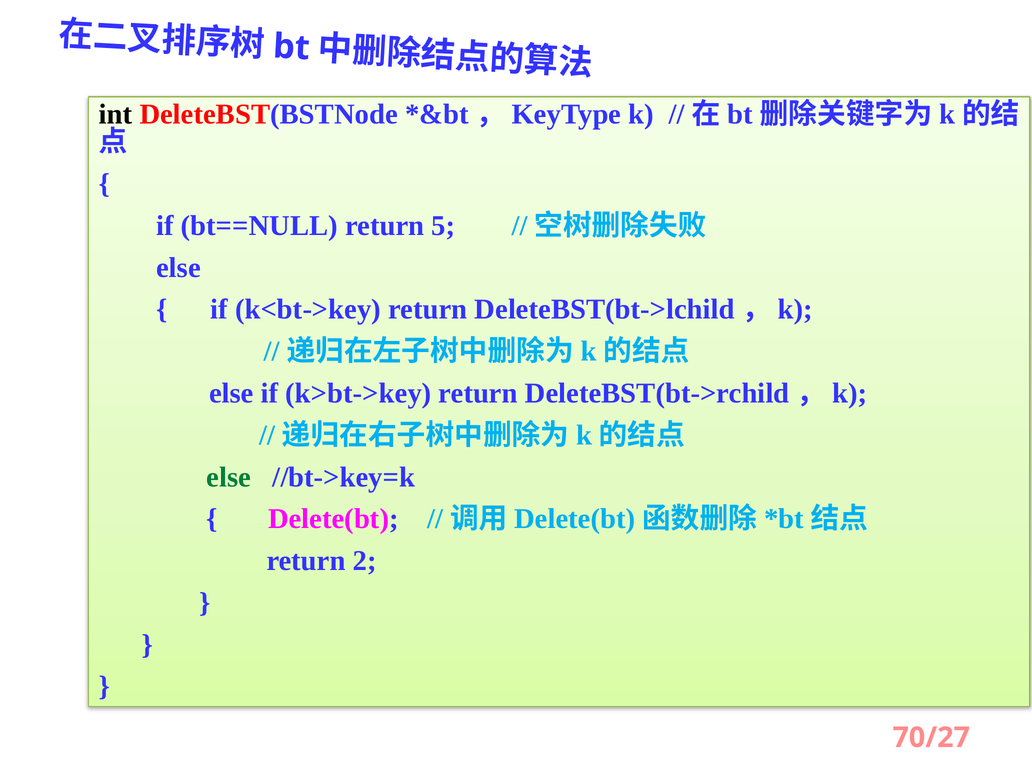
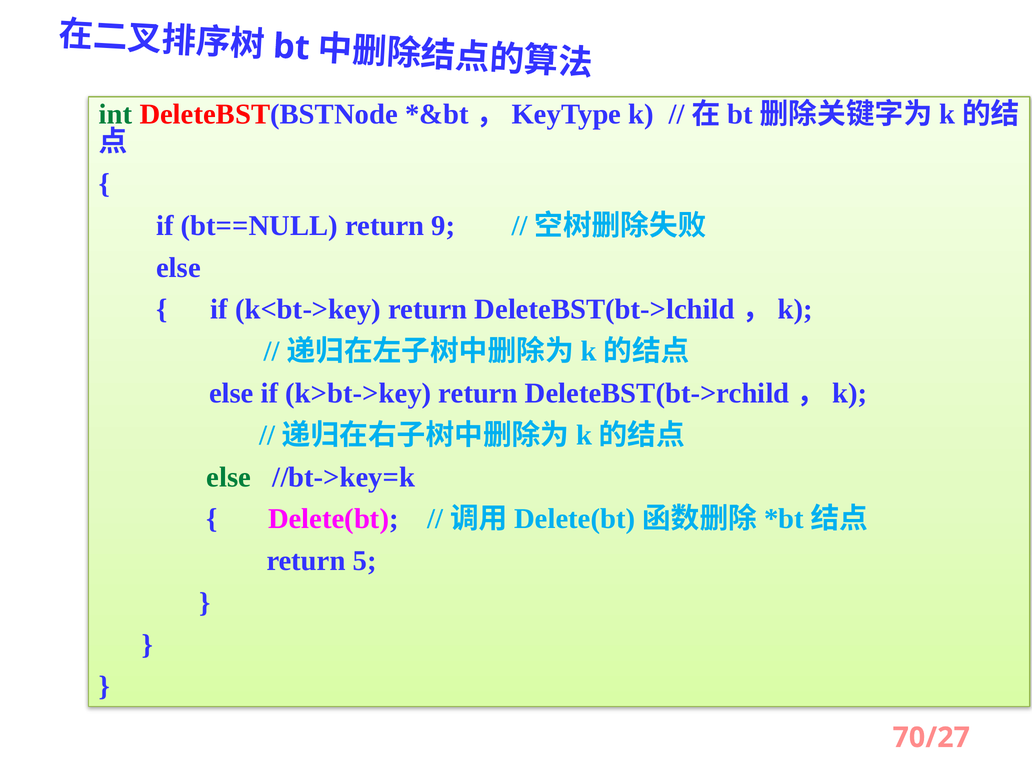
int colour: black -> green
5: 5 -> 9
2: 2 -> 5
